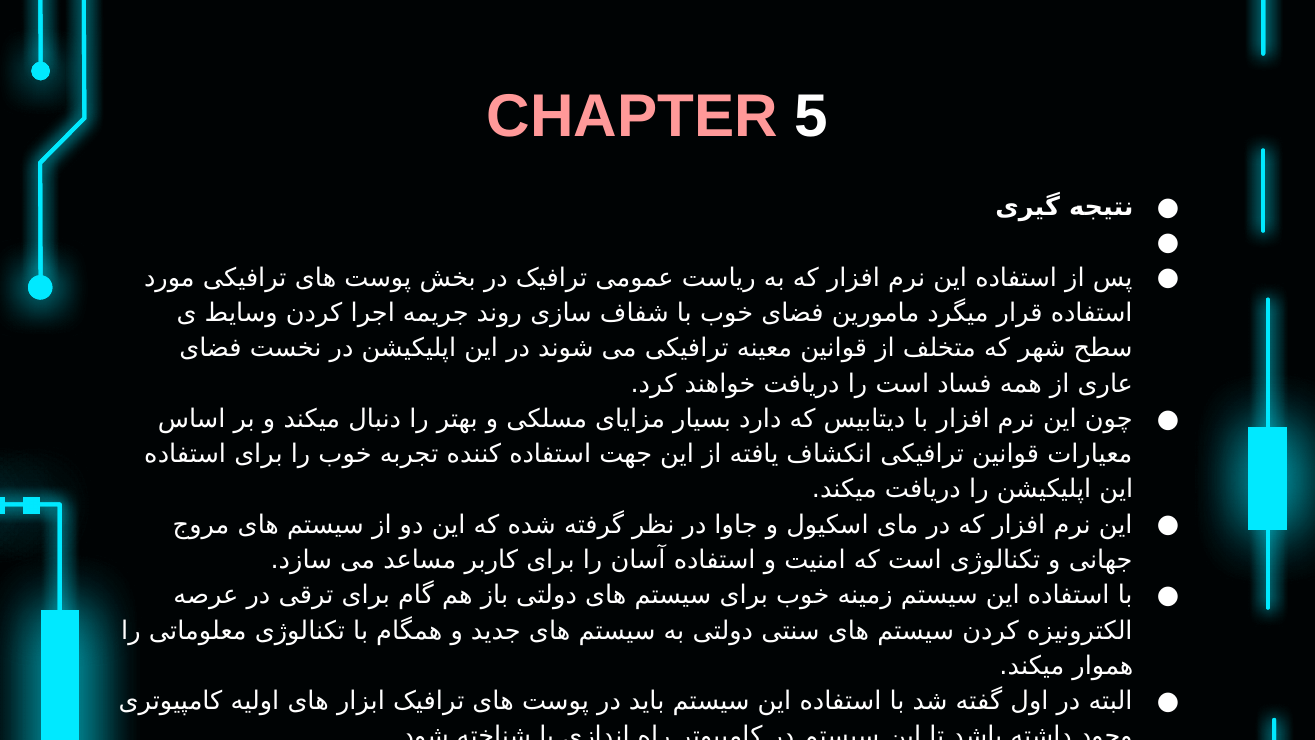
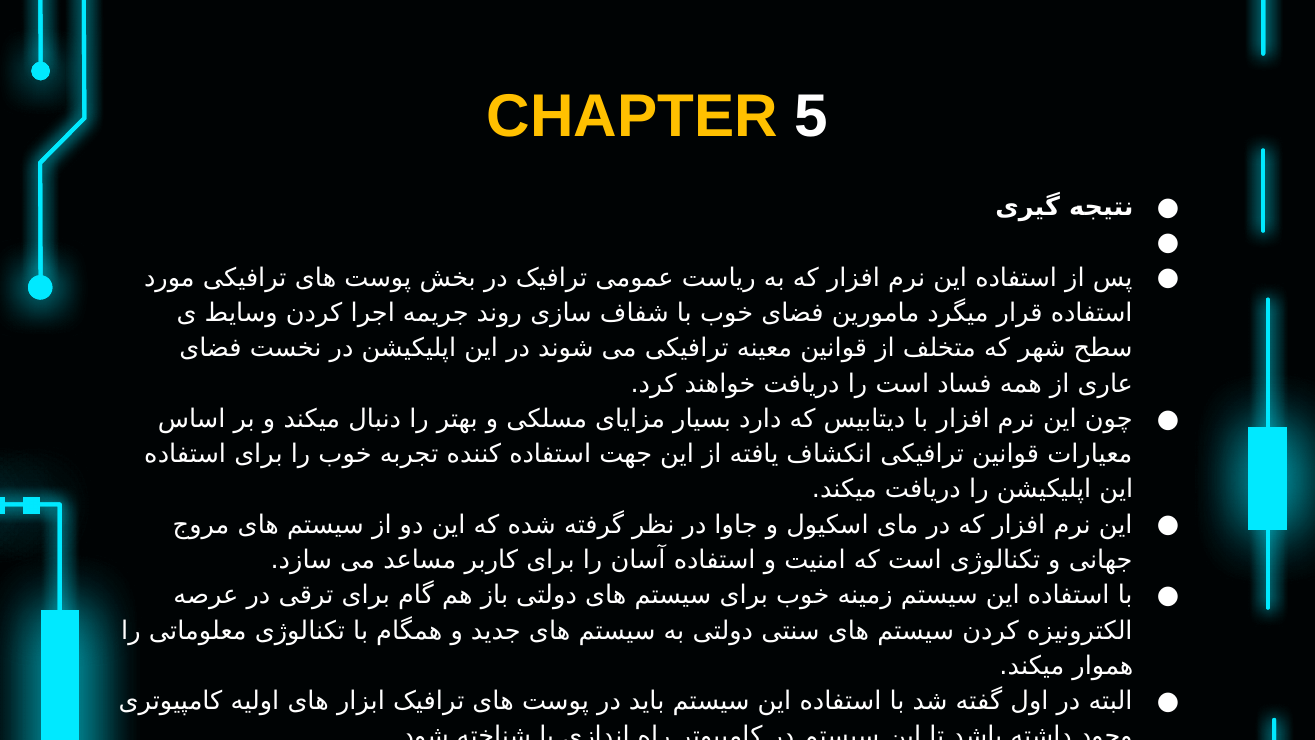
CHAPTER colour: pink -> yellow
